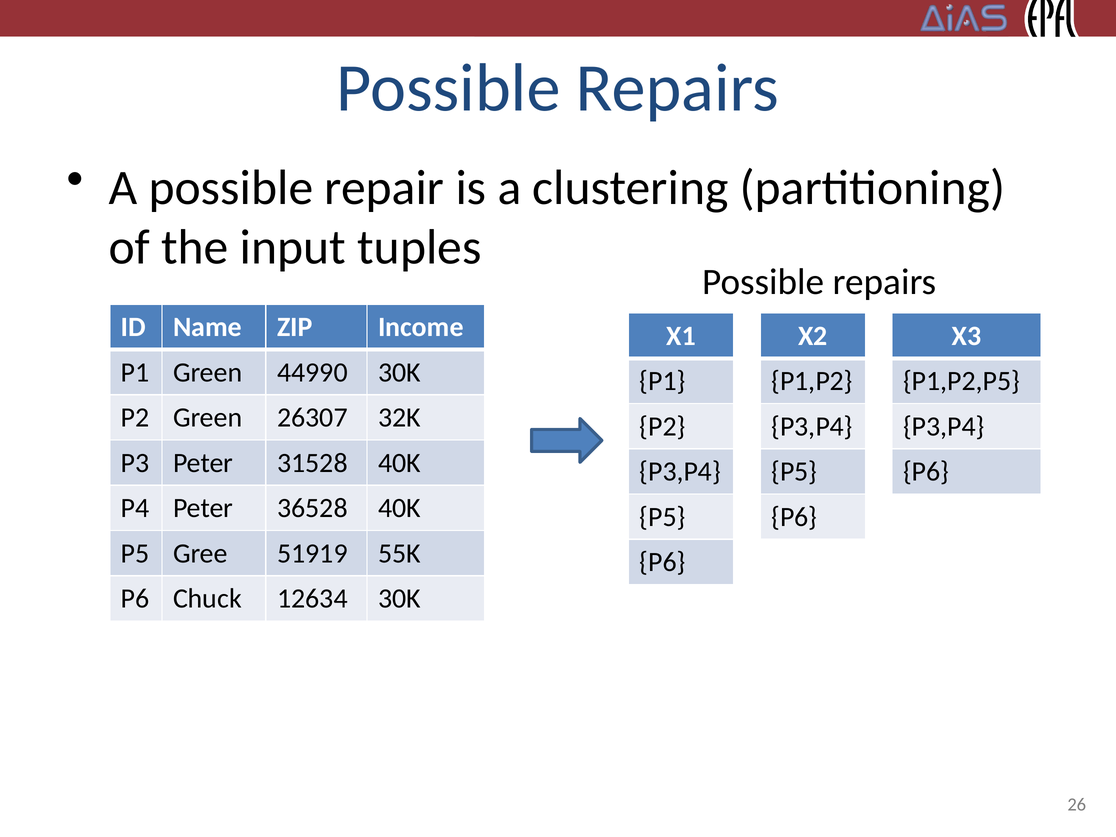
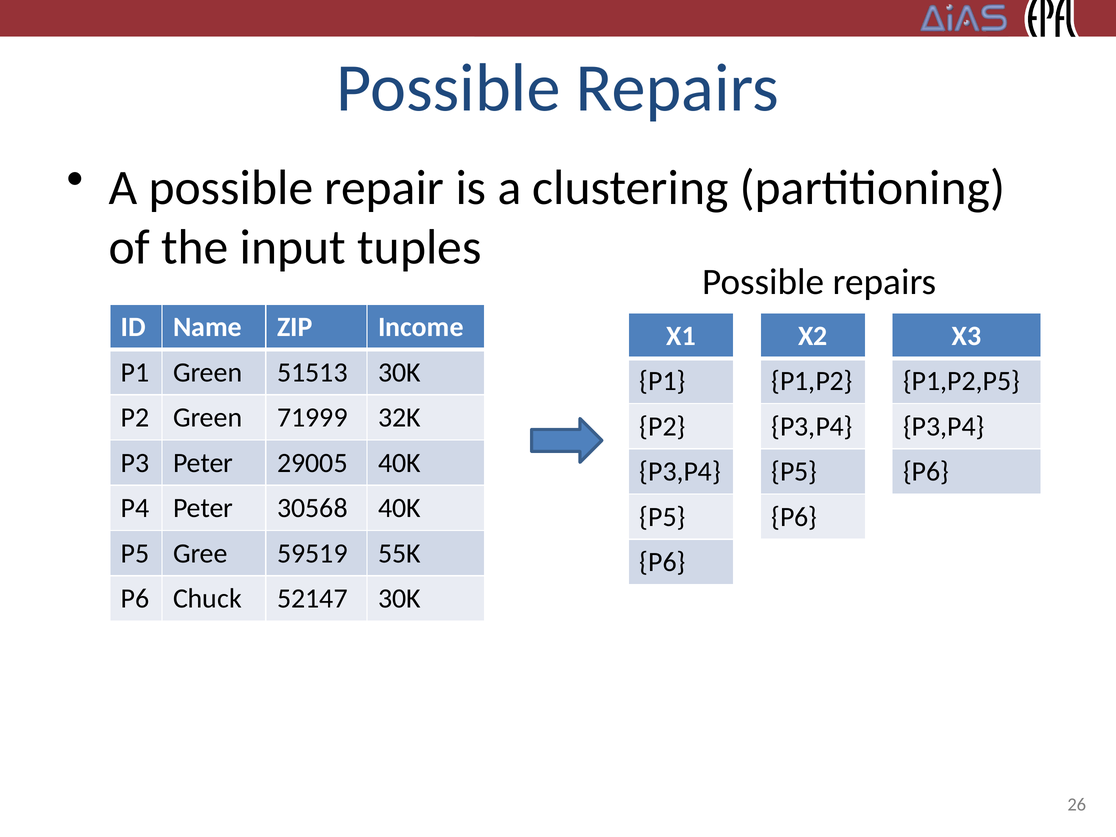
44990: 44990 -> 51513
26307: 26307 -> 71999
31528: 31528 -> 29005
36528: 36528 -> 30568
51919: 51919 -> 59519
12634: 12634 -> 52147
